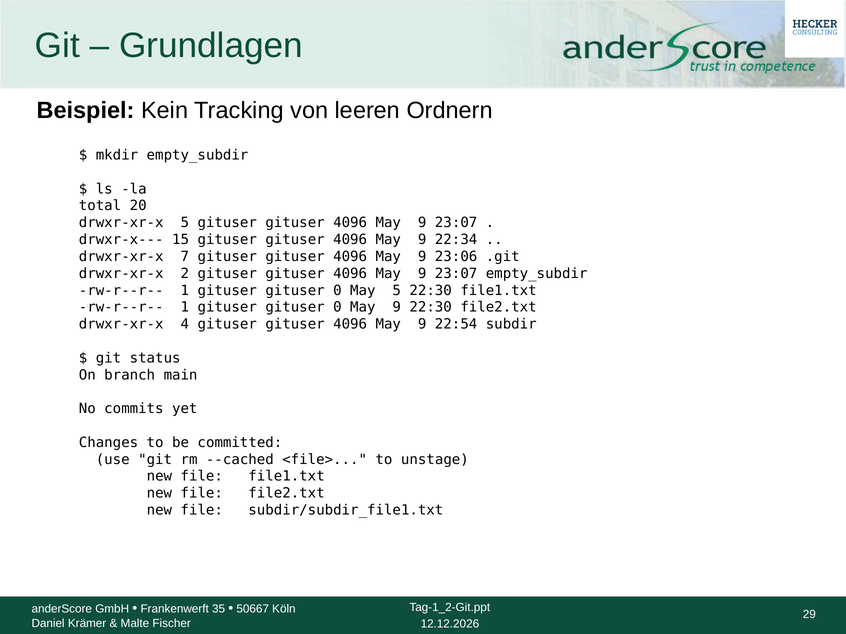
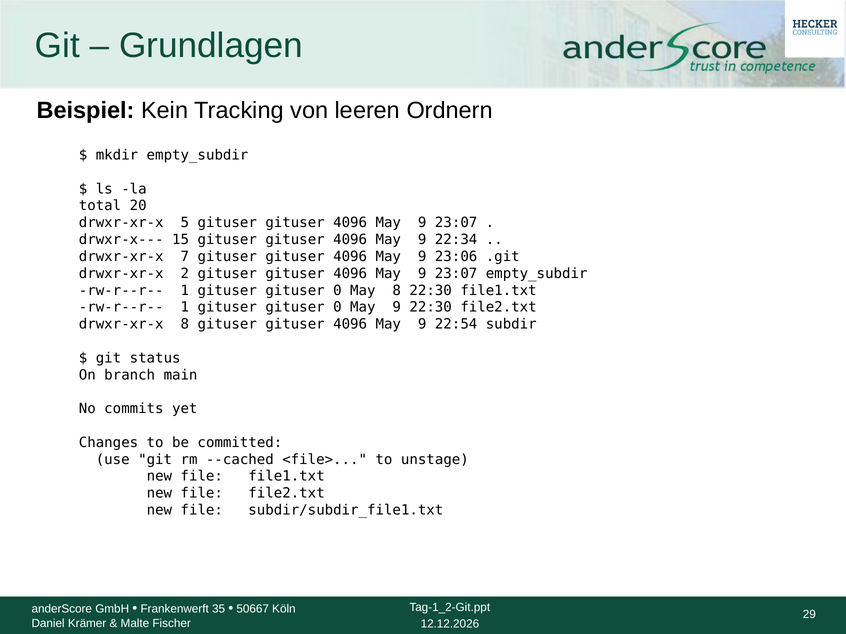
May 5: 5 -> 8
drwxr-xr-x 4: 4 -> 8
